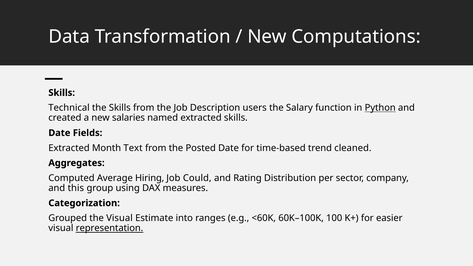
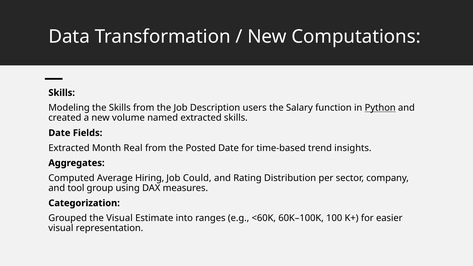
Technical: Technical -> Modeling
salaries: salaries -> volume
Text: Text -> Real
cleaned: cleaned -> insights
this: this -> tool
representation underline: present -> none
